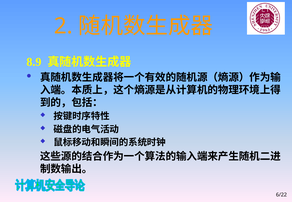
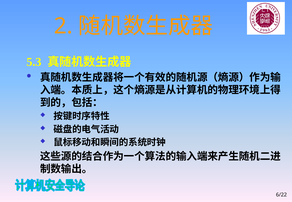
8.9: 8.9 -> 5.3
